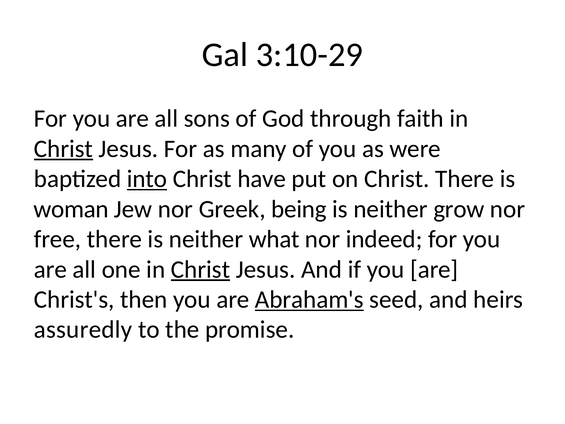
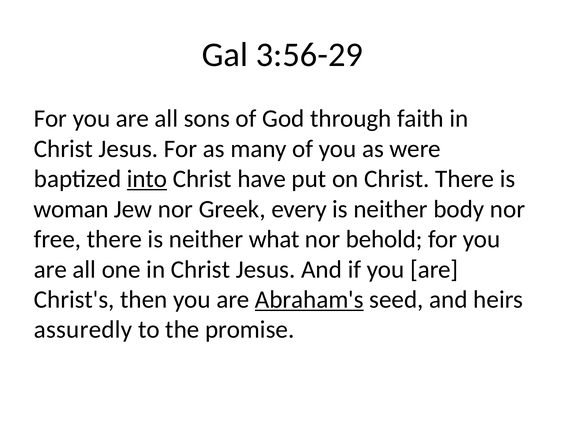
3:10-29: 3:10-29 -> 3:56-29
Christ at (63, 149) underline: present -> none
being: being -> every
grow: grow -> body
indeed: indeed -> behold
Christ at (201, 269) underline: present -> none
